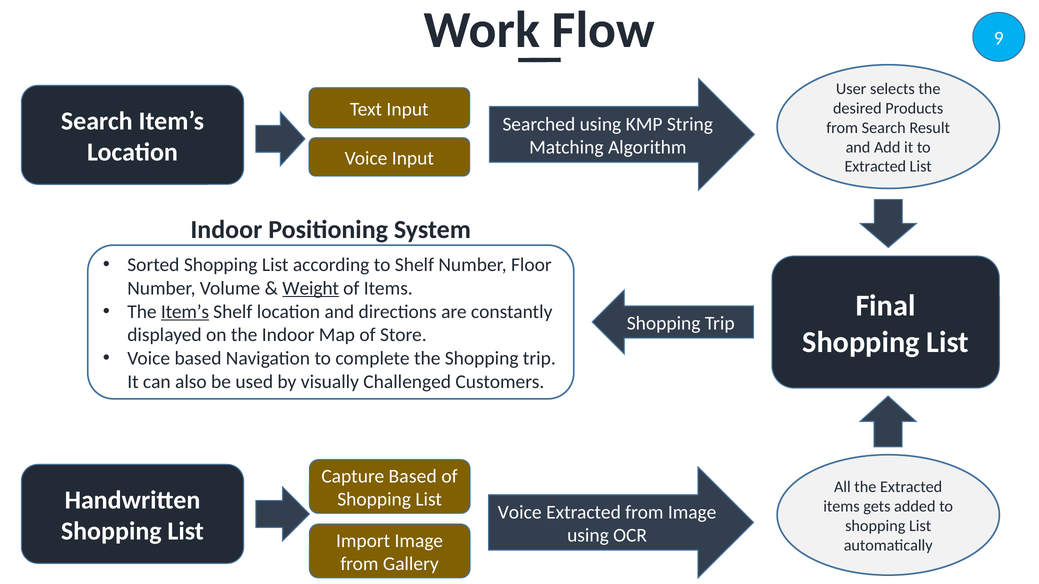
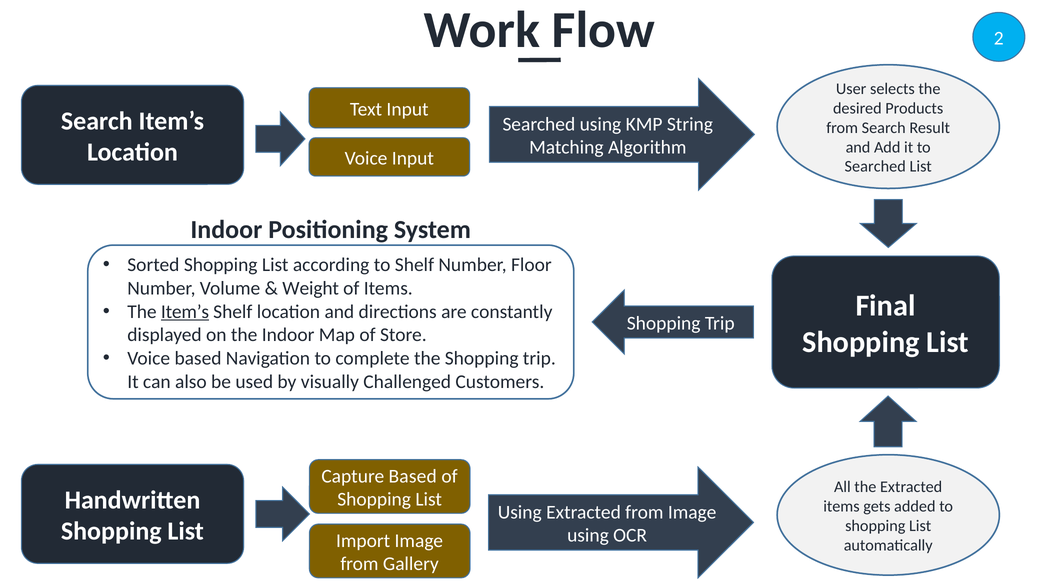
9: 9 -> 2
Extracted at (875, 167): Extracted -> Searched
Weight underline: present -> none
Voice at (520, 512): Voice -> Using
